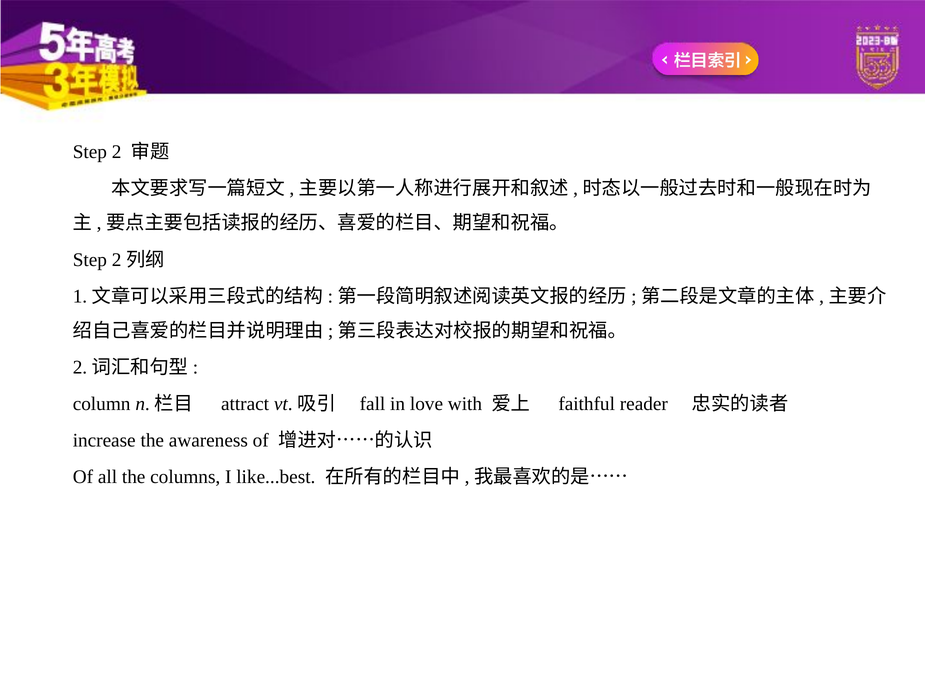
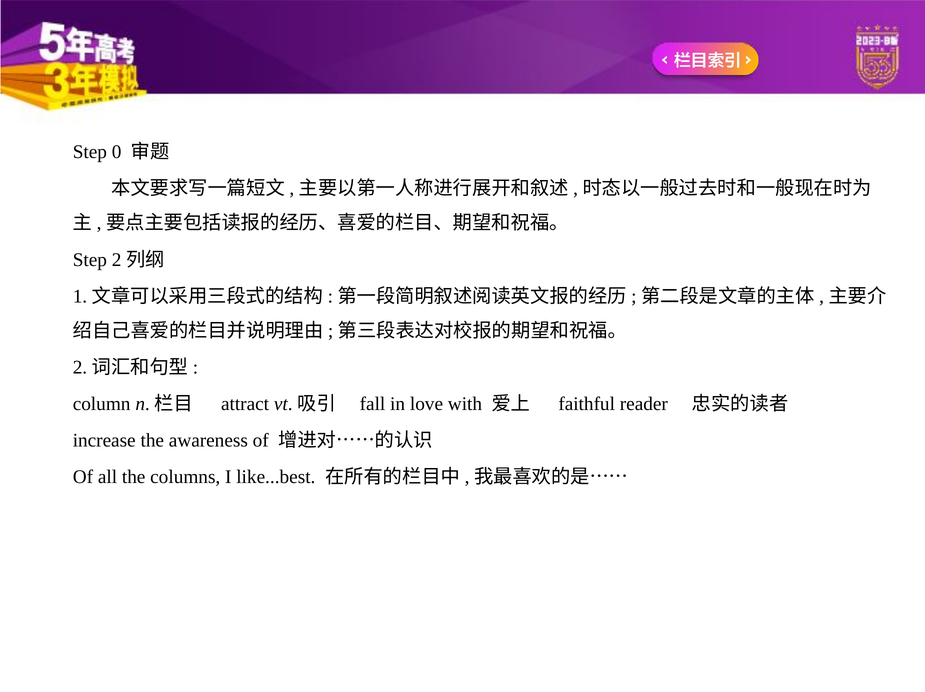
2: 2 -> 0
